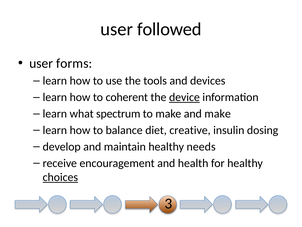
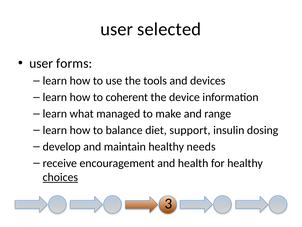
followed: followed -> selected
device underline: present -> none
spectrum: spectrum -> managed
and make: make -> range
creative: creative -> support
